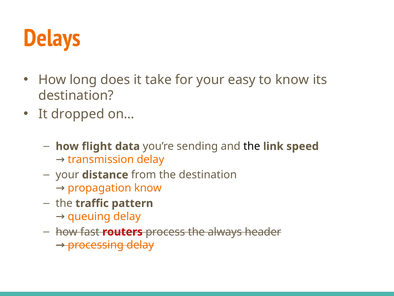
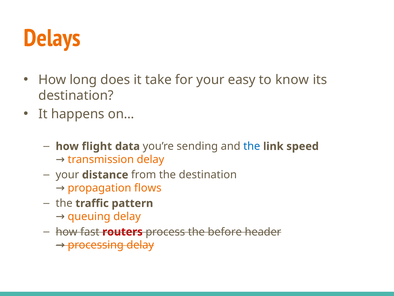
dropped: dropped -> happens
the at (252, 146) colour: black -> blue
propagation know: know -> flows
always: always -> before
